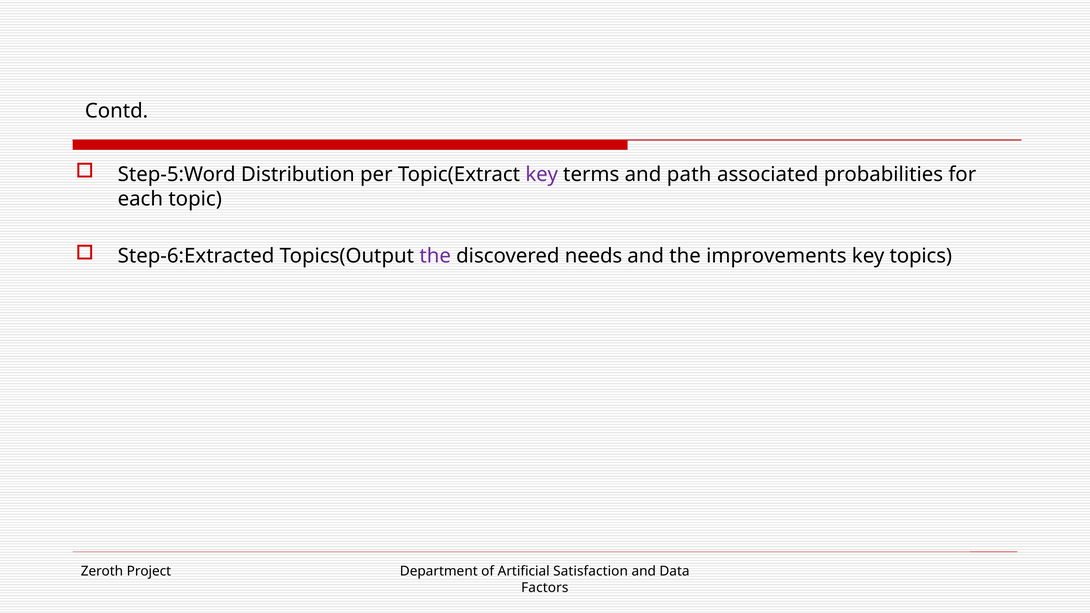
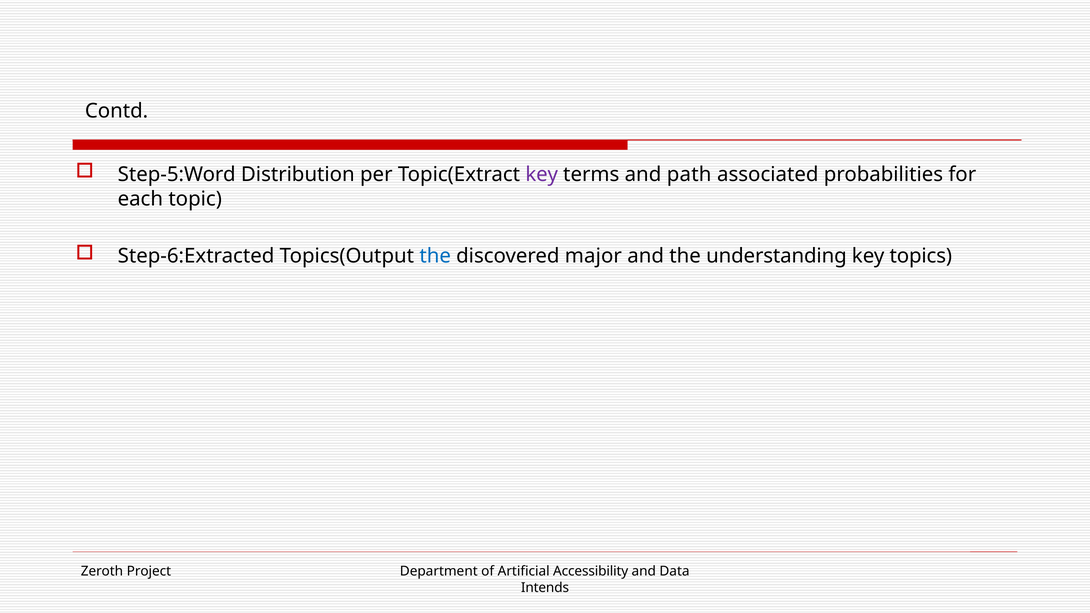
the at (435, 256) colour: purple -> blue
needs: needs -> major
improvements: improvements -> understanding
Satisfaction: Satisfaction -> Accessibility
Factors: Factors -> Intends
